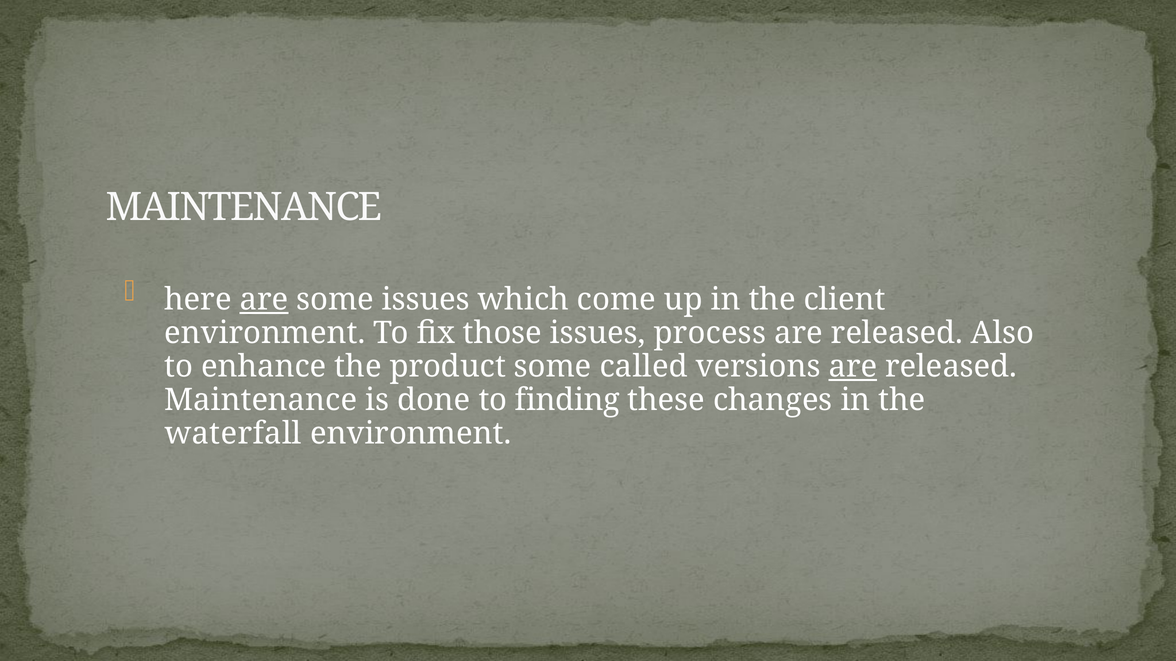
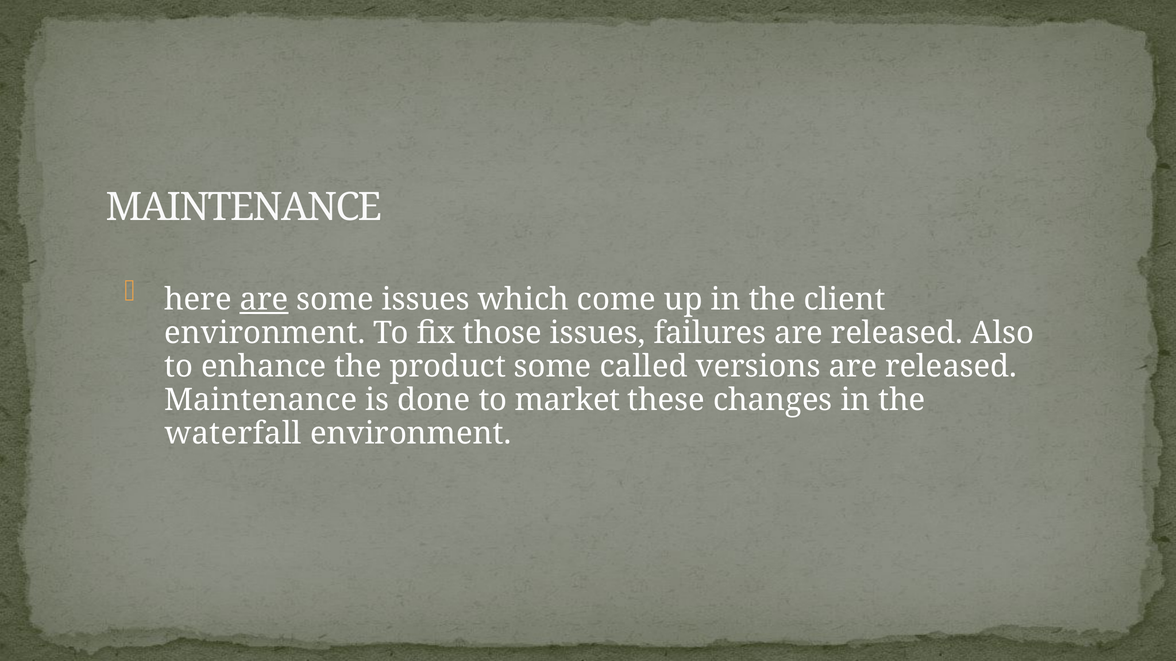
process: process -> failures
are at (853, 367) underline: present -> none
finding: finding -> market
